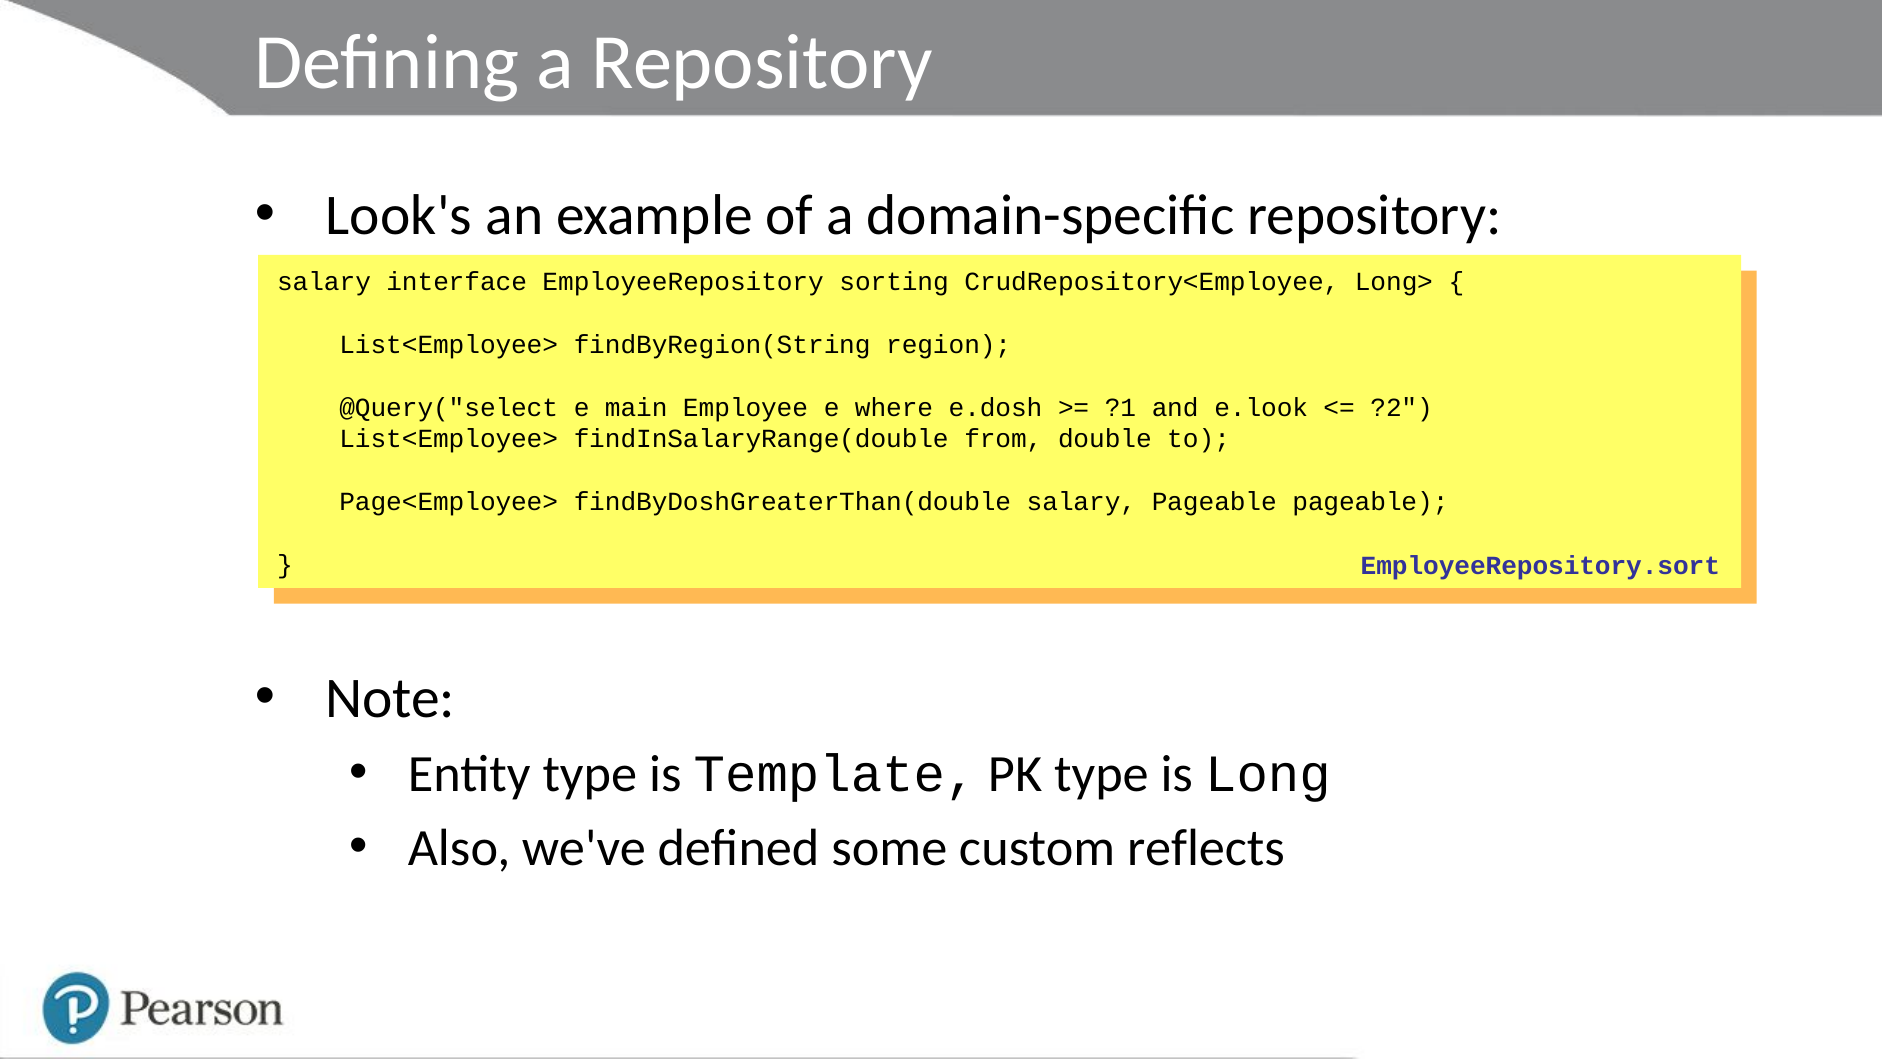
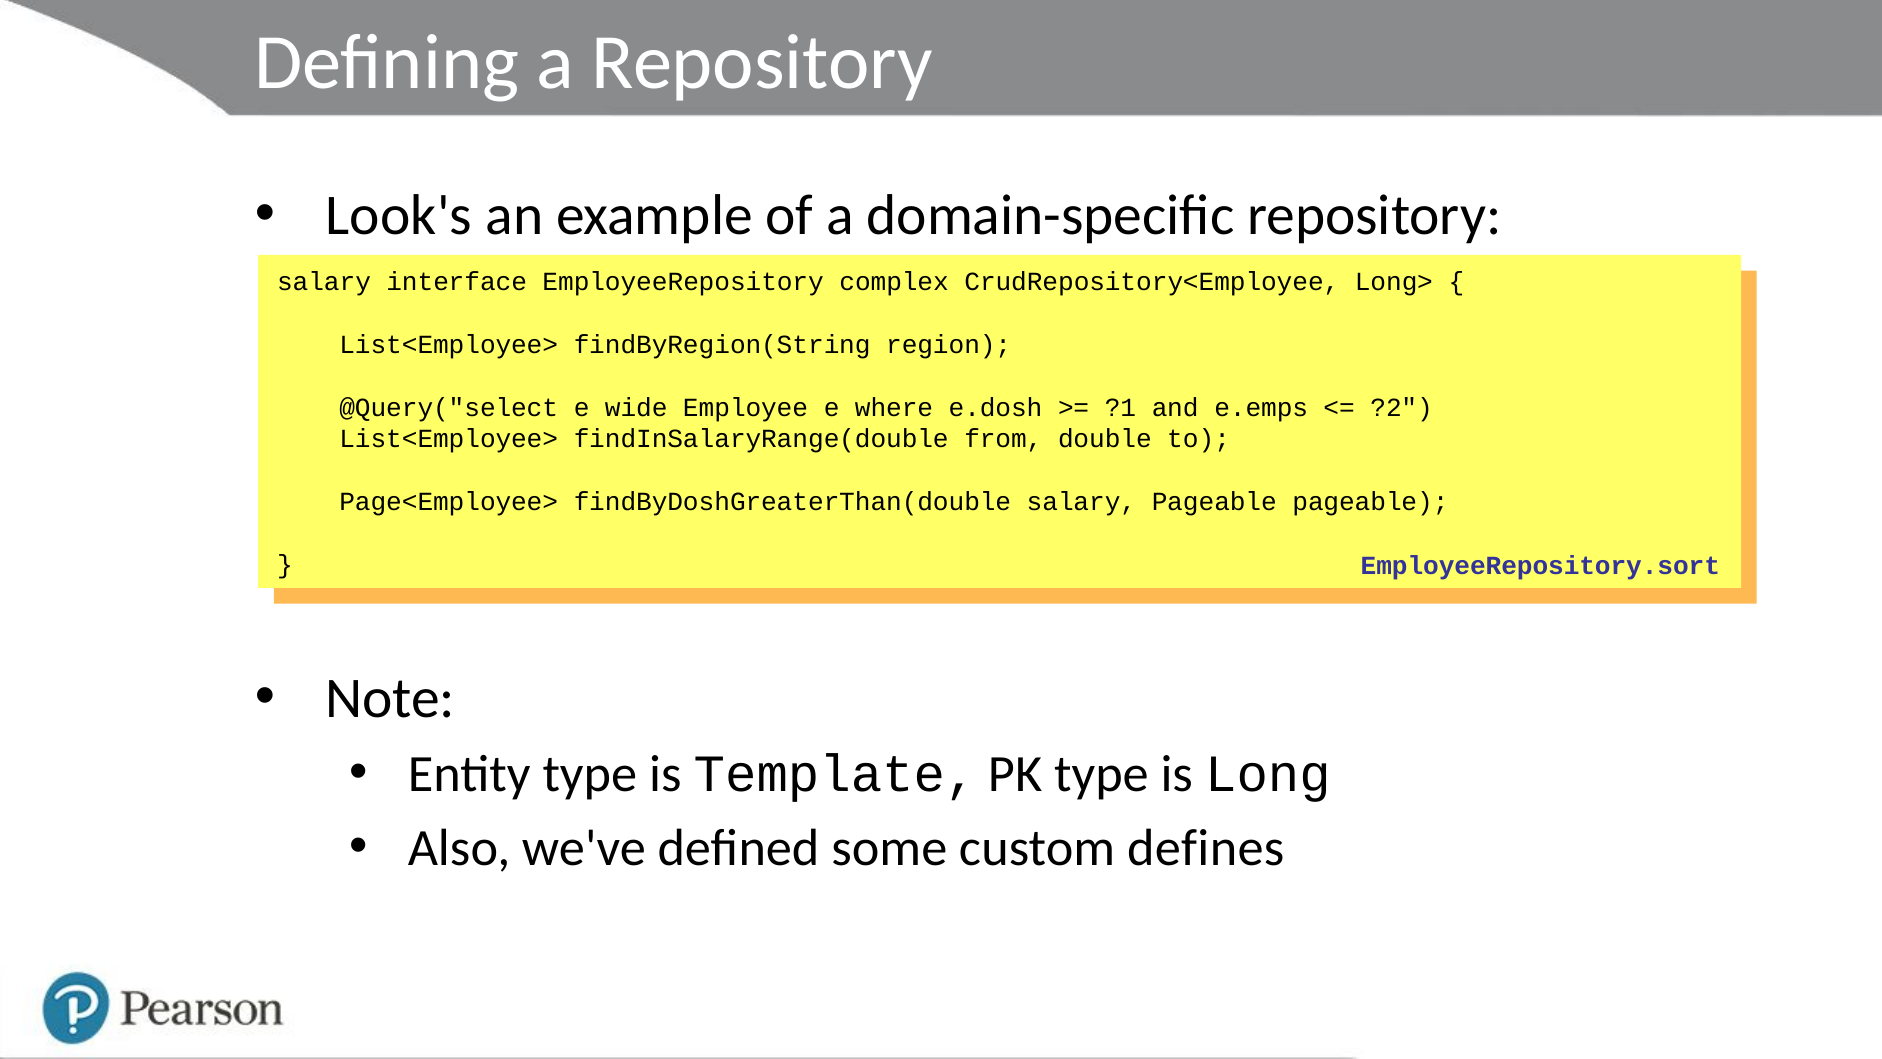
sorting: sorting -> complex
main: main -> wide
e.look: e.look -> e.emps
reflects: reflects -> defines
